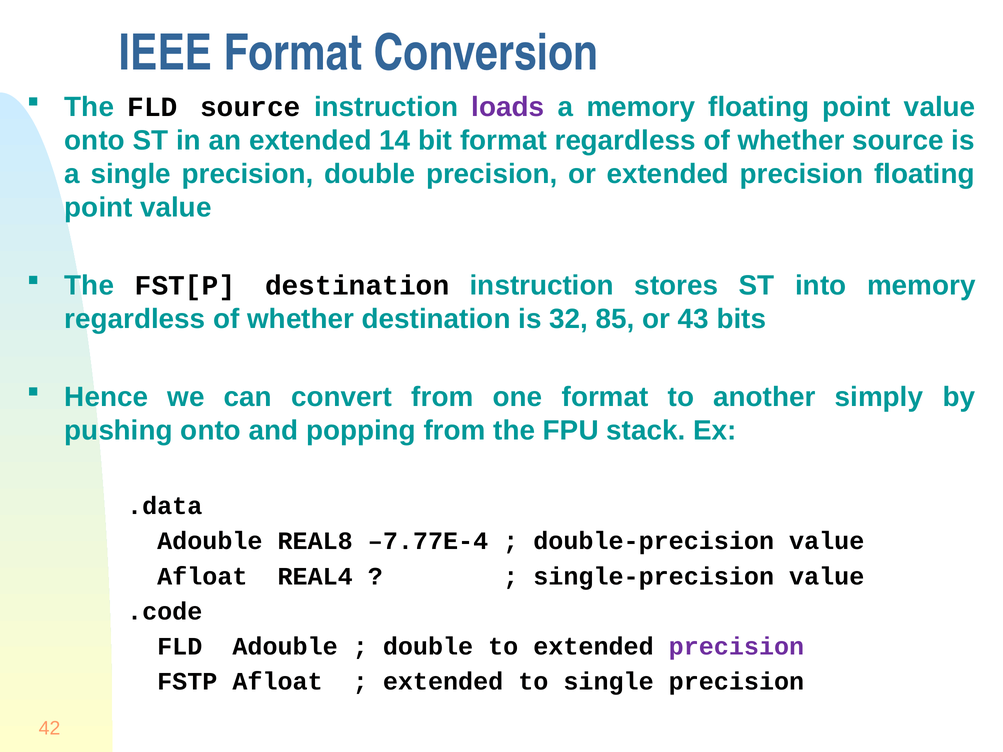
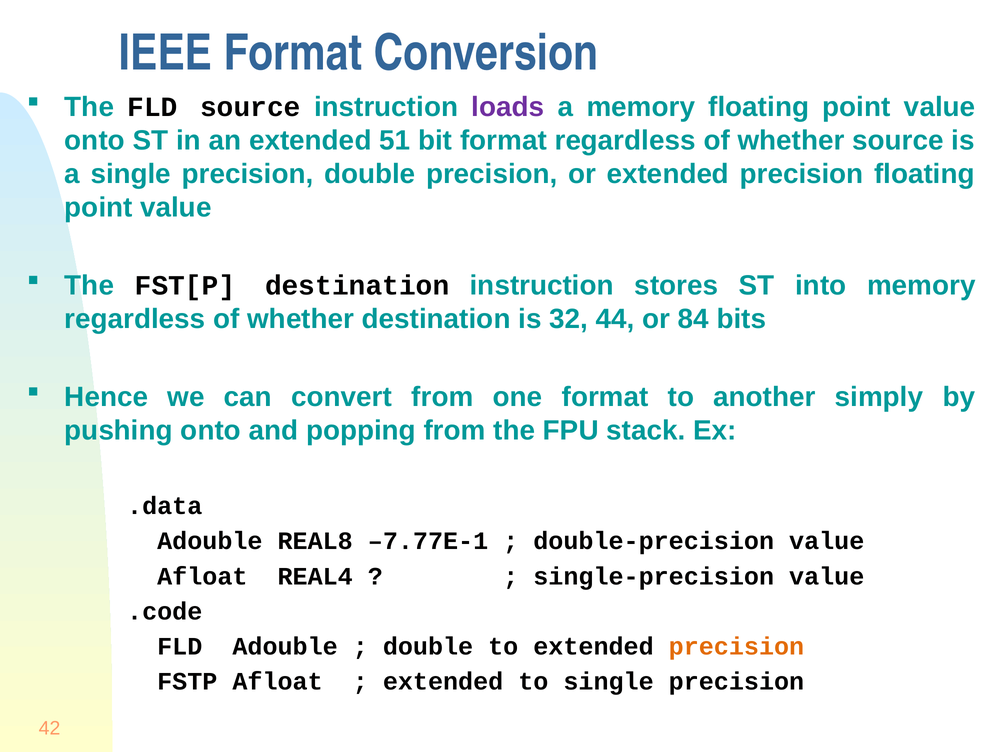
14: 14 -> 51
85: 85 -> 44
43: 43 -> 84
–7.77E-4: –7.77E-4 -> –7.77E-1
precision at (736, 647) colour: purple -> orange
